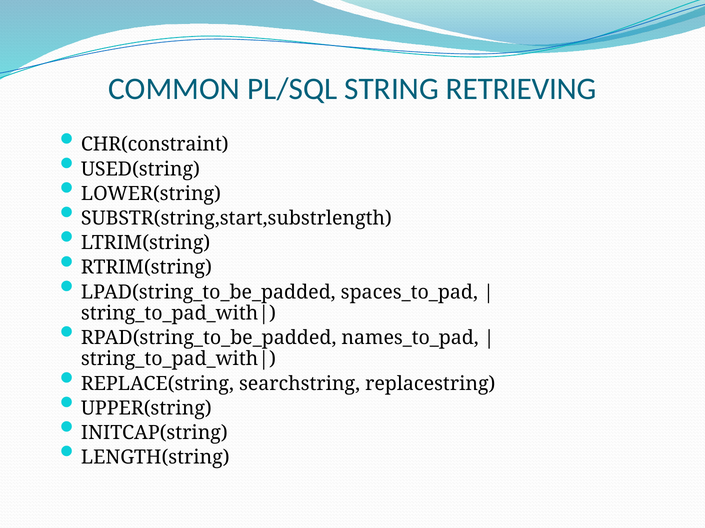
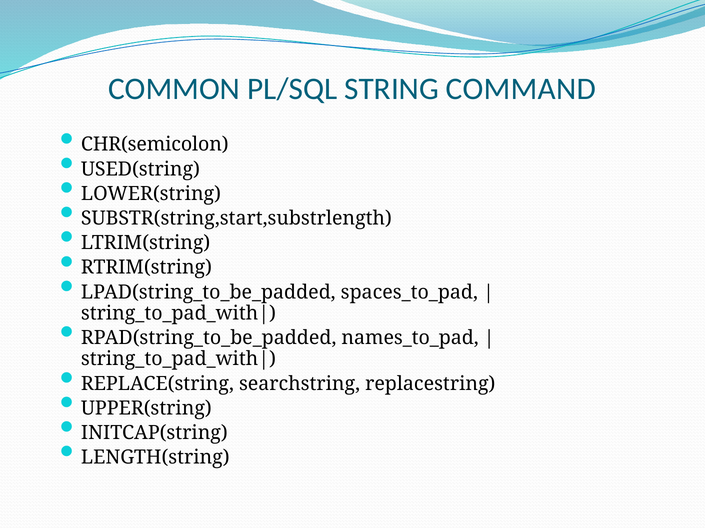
RETRIEVING: RETRIEVING -> COMMAND
CHR(constraint: CHR(constraint -> CHR(semicolon
